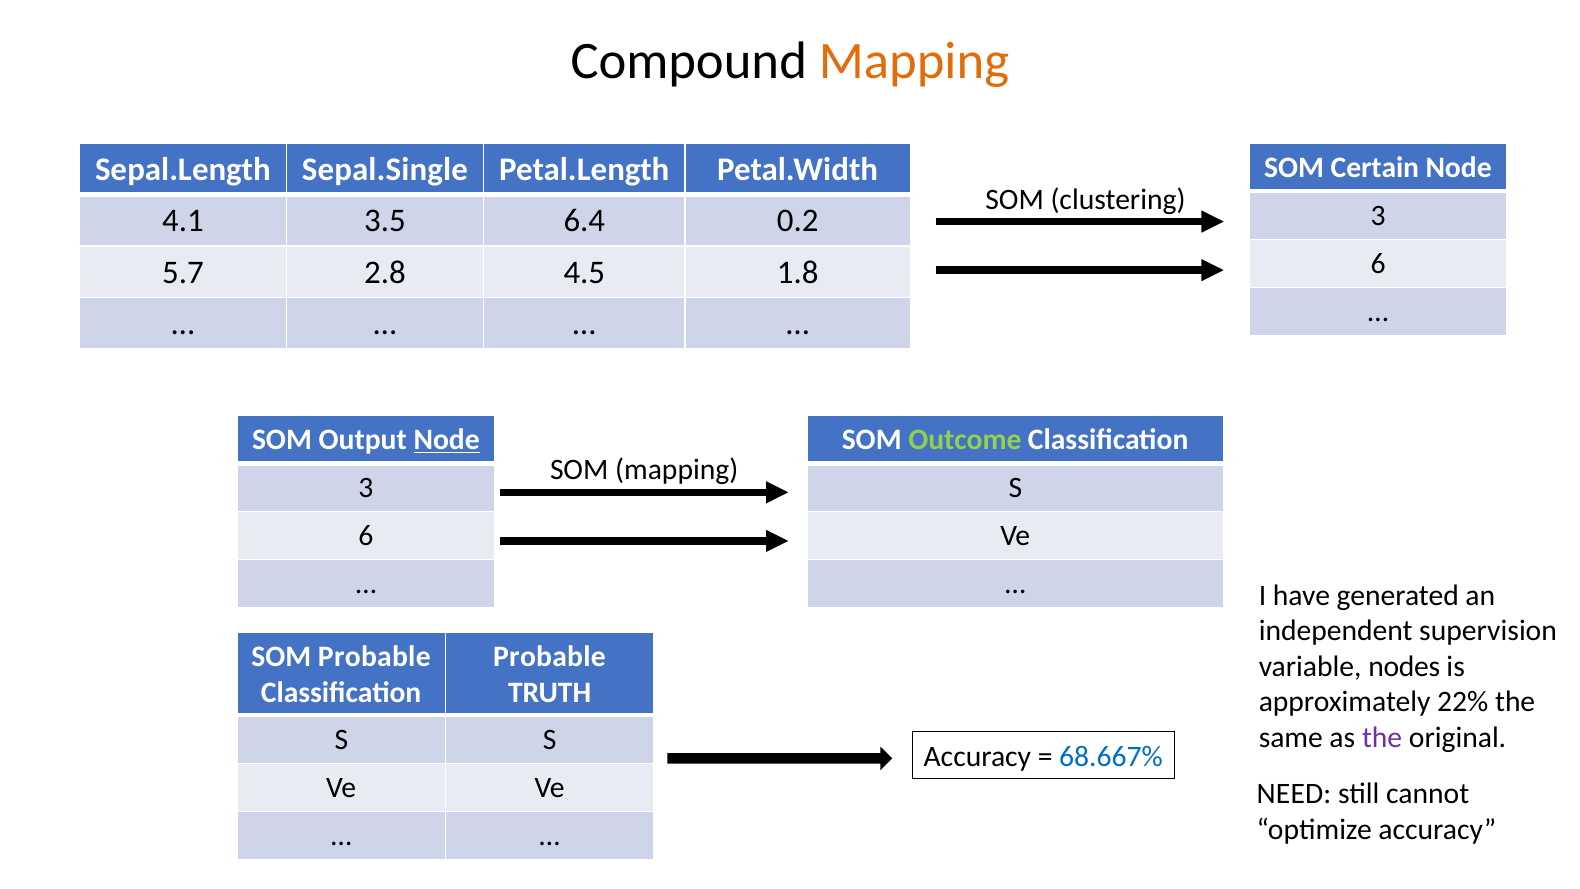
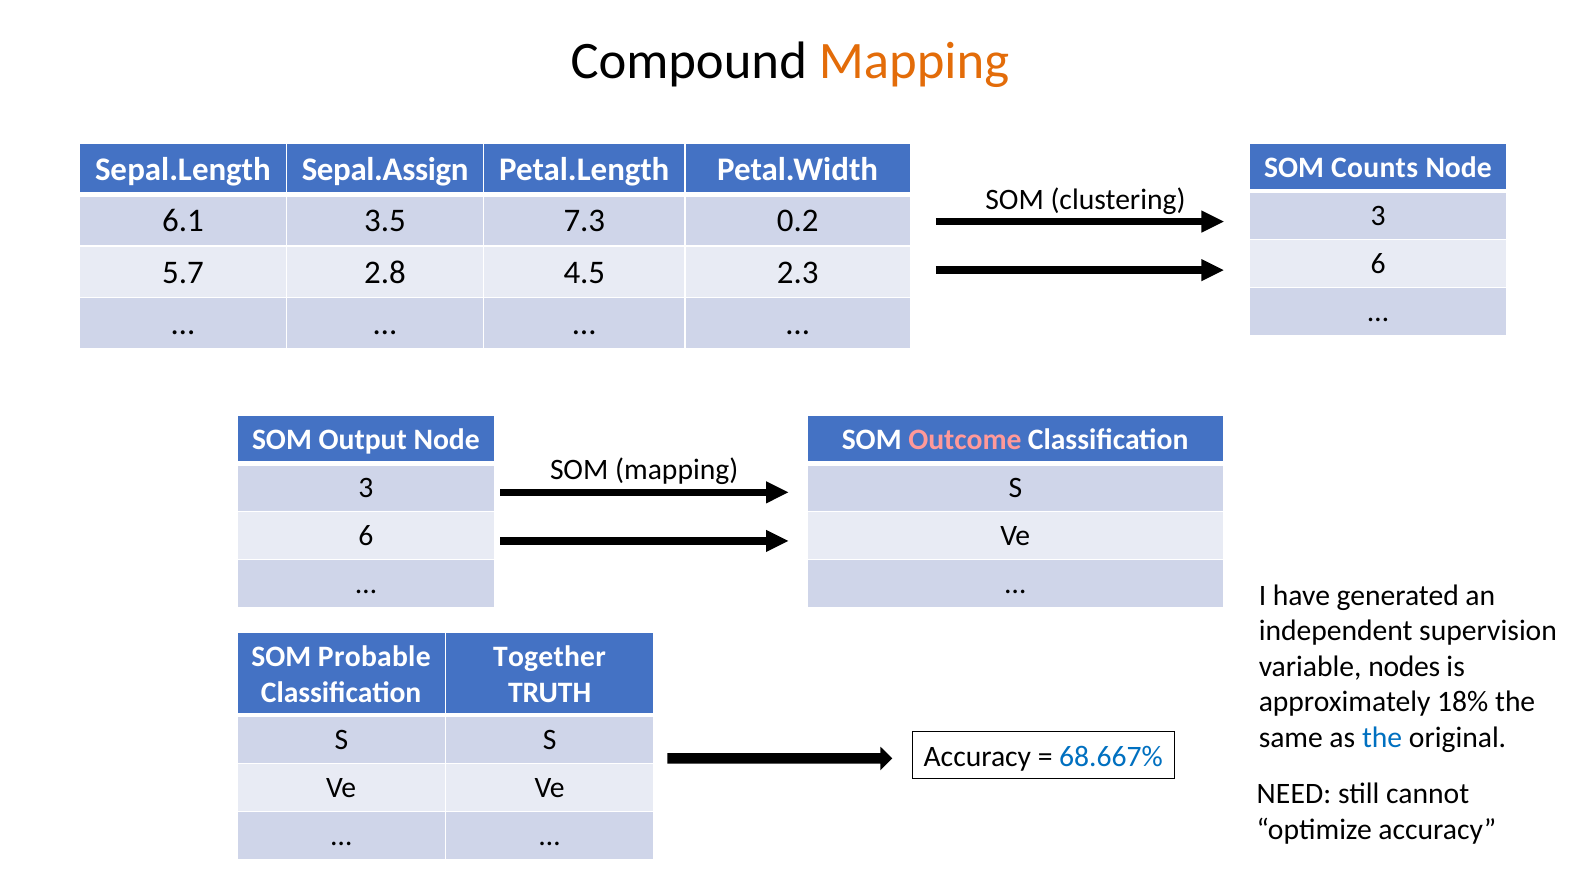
Certain: Certain -> Counts
Sepal.Single: Sepal.Single -> Sepal.Assign
4.1: 4.1 -> 6.1
6.4: 6.4 -> 7.3
1.8: 1.8 -> 2.3
Node at (447, 440) underline: present -> none
Outcome colour: light green -> pink
Probable at (549, 656): Probable -> Together
22%: 22% -> 18%
the at (1382, 738) colour: purple -> blue
